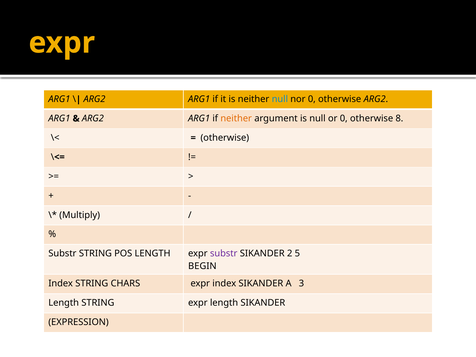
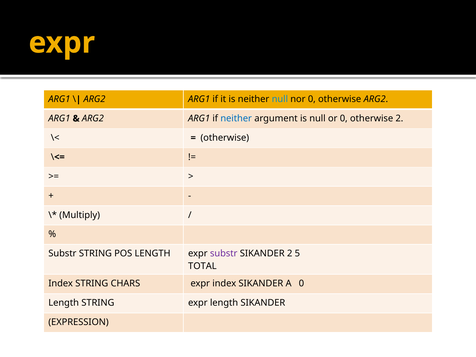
neither at (236, 118) colour: orange -> blue
otherwise 8: 8 -> 2
BEGIN: BEGIN -> TOTAL
A 3: 3 -> 0
